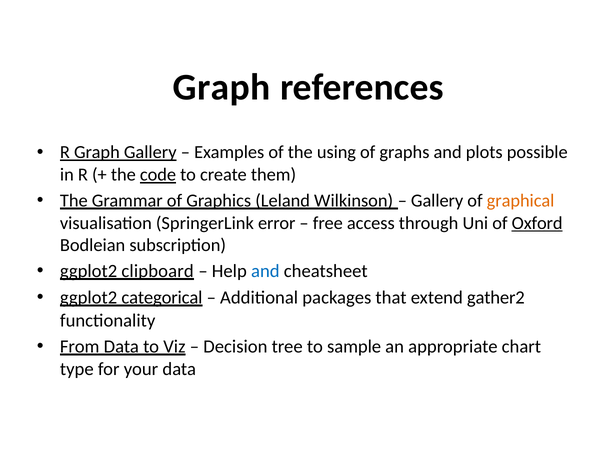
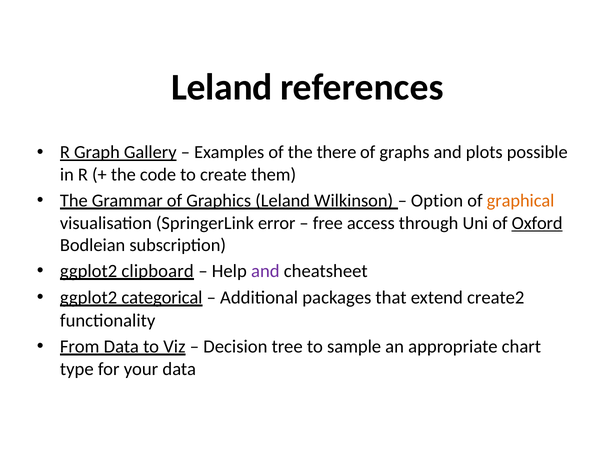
Graph at (222, 87): Graph -> Leland
using: using -> there
code underline: present -> none
Gallery at (437, 201): Gallery -> Option
and at (265, 271) colour: blue -> purple
gather2: gather2 -> create2
